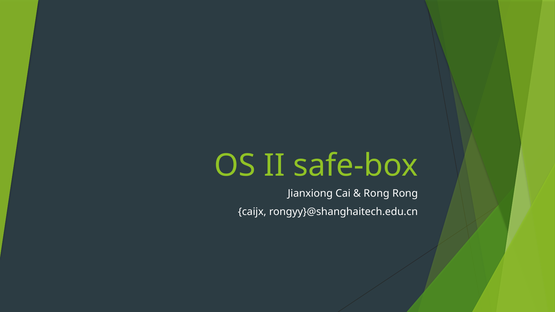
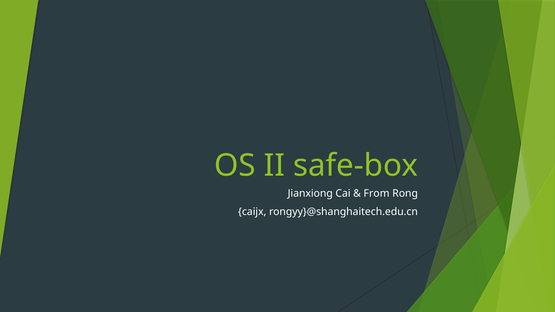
Rong at (377, 193): Rong -> From
